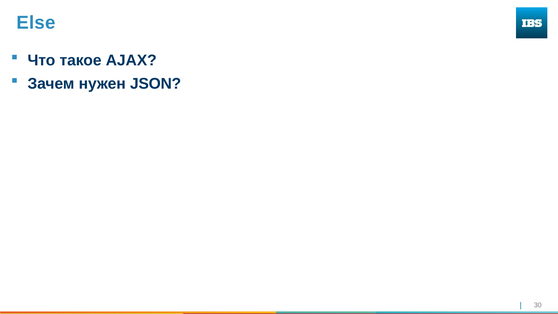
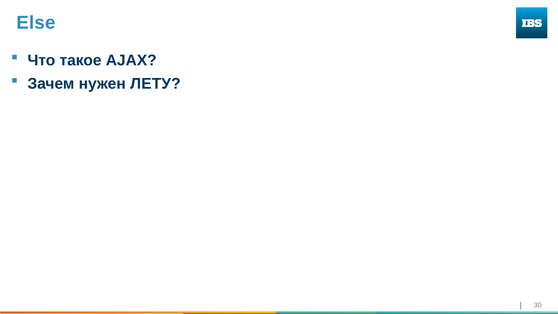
JSON: JSON -> ЛЕТУ
